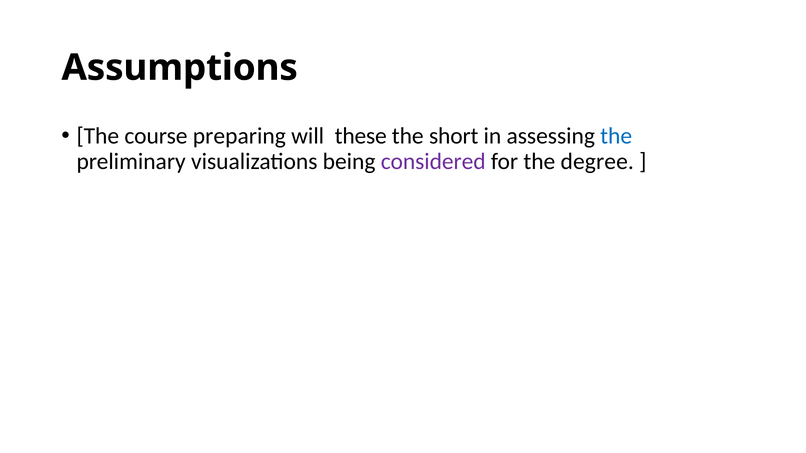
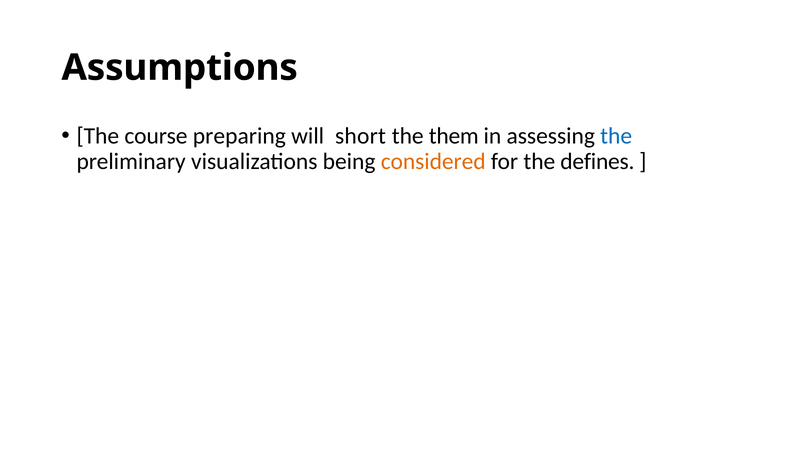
these: these -> short
short: short -> them
considered colour: purple -> orange
degree: degree -> defines
